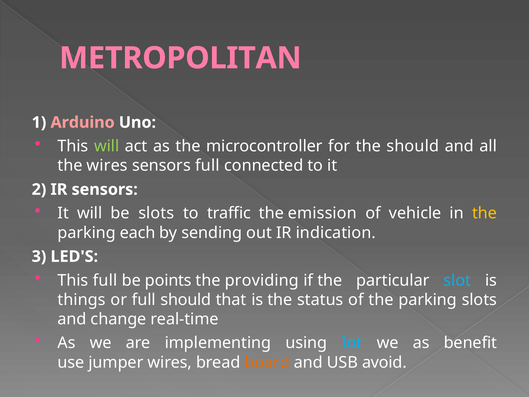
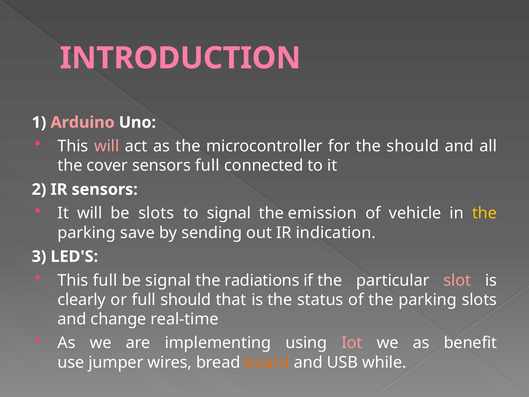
METROPOLITAN: METROPOLITAN -> INTRODUCTION
will at (107, 146) colour: light green -> pink
the wires: wires -> cover
to traffic: traffic -> signal
each: each -> save
be points: points -> signal
providing: providing -> radiations
slot colour: light blue -> pink
things: things -> clearly
Iot colour: light blue -> pink
avoid: avoid -> while
